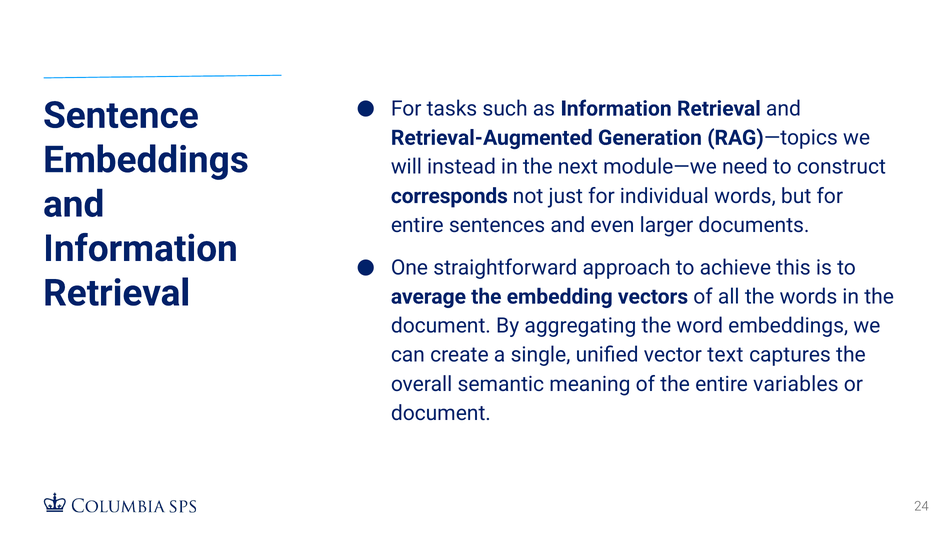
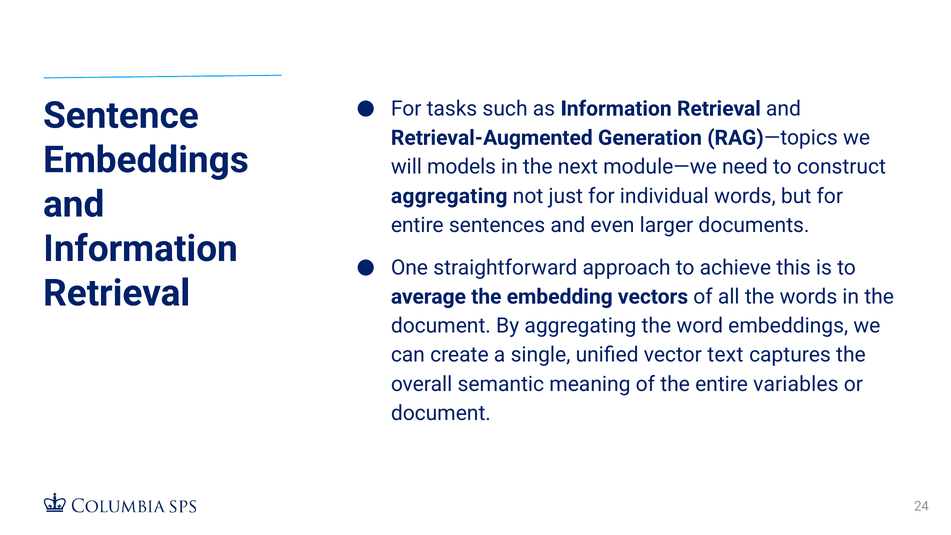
instead: instead -> models
corresponds at (449, 196): corresponds -> aggregating
